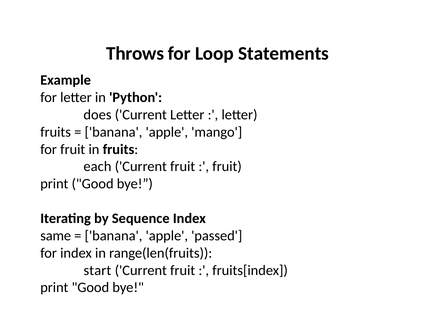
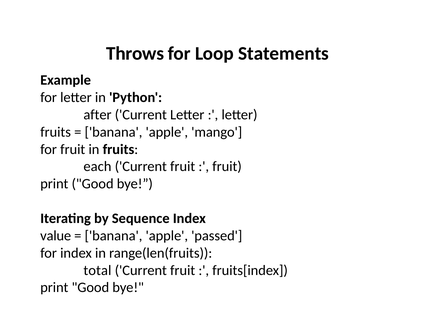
does: does -> after
same: same -> value
start: start -> total
